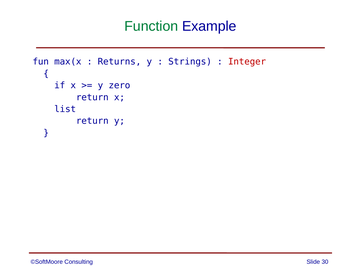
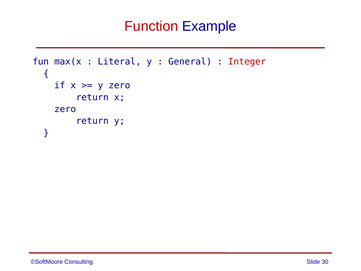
Function colour: green -> red
Returns: Returns -> Literal
Strings: Strings -> General
list at (65, 109): list -> zero
